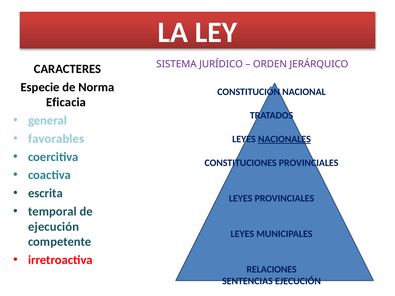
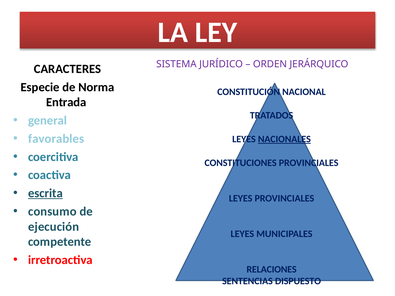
Eficacia: Eficacia -> Entrada
escrita underline: none -> present
temporal: temporal -> consumo
SENTENCIAS EJECUCIÓN: EJECUCIÓN -> DISPUESTO
